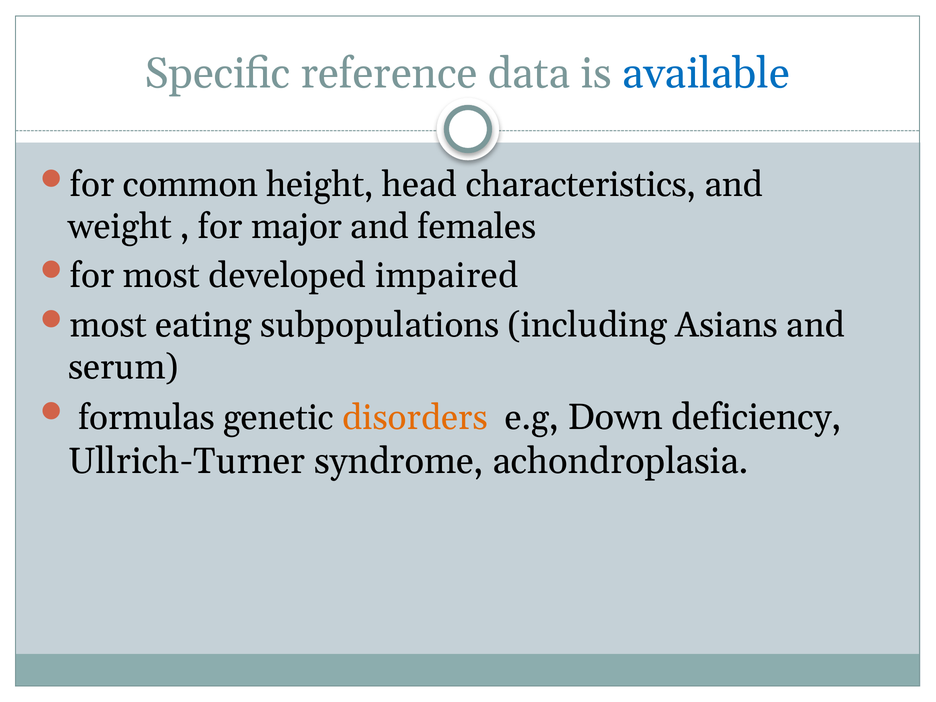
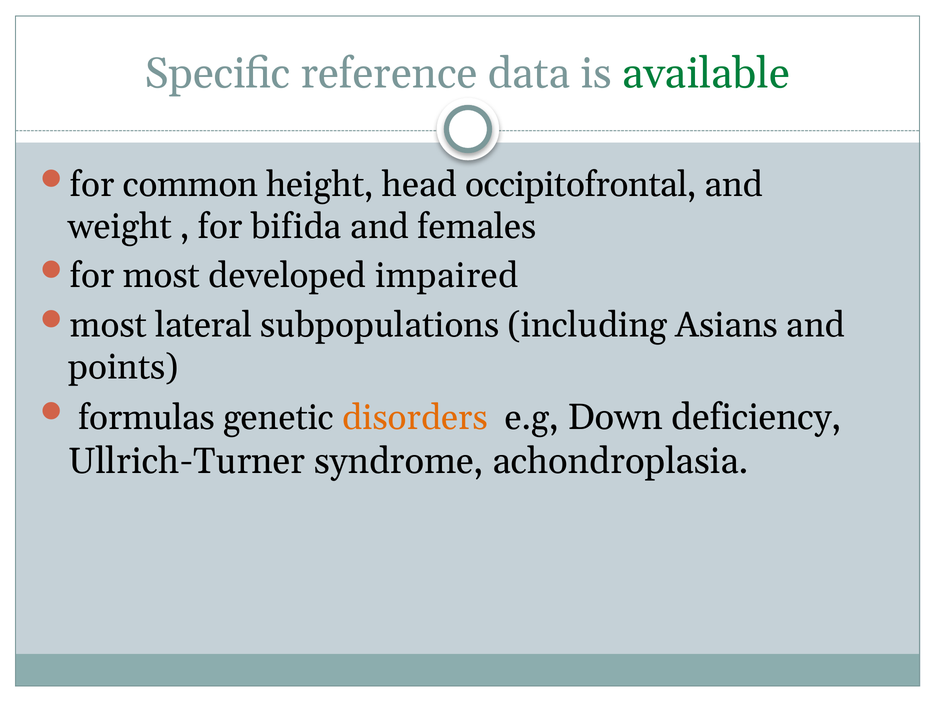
available colour: blue -> green
characteristics: characteristics -> occipitofrontal
major: major -> bifida
eating: eating -> lateral
serum: serum -> points
